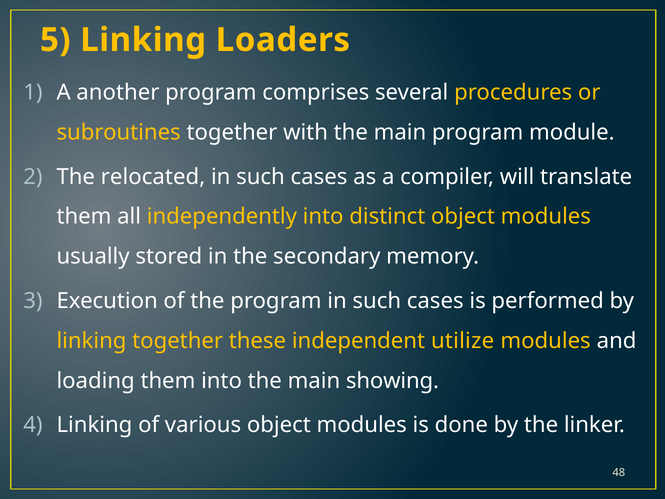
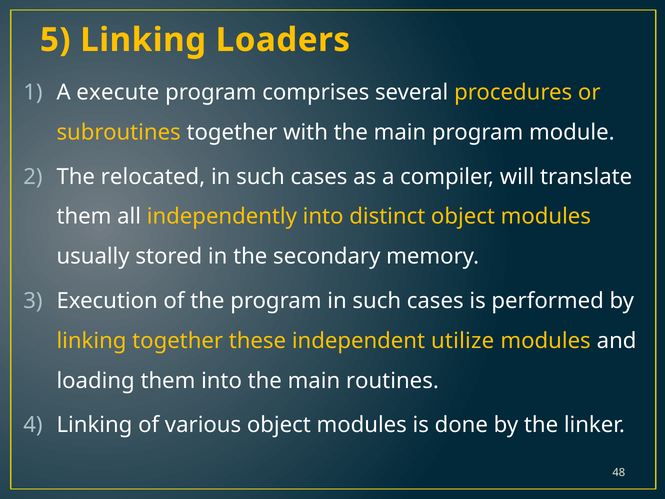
another: another -> execute
showing: showing -> routines
